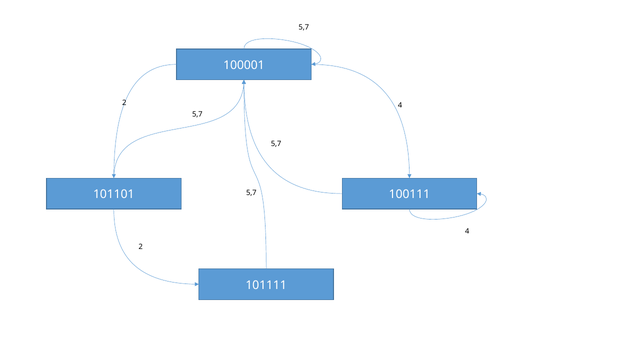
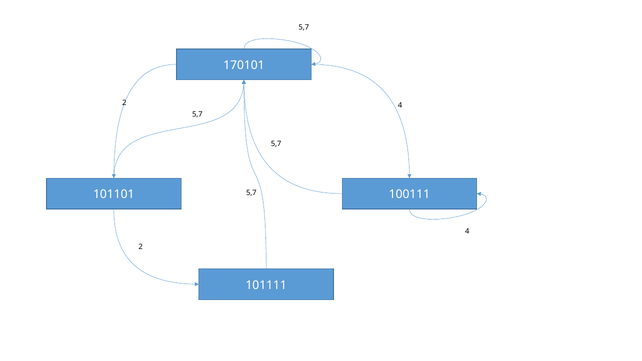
100001: 100001 -> 170101
